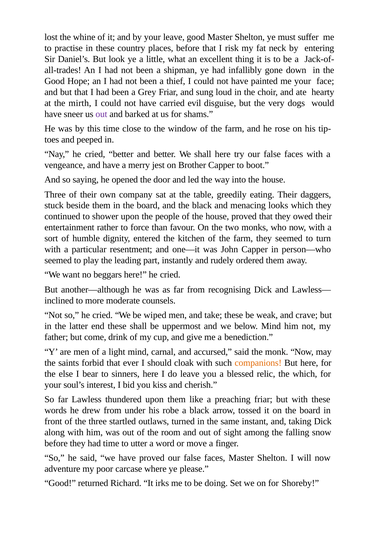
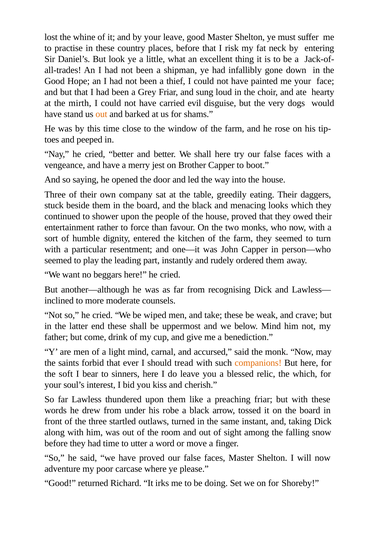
sneer: sneer -> stand
out at (101, 114) colour: purple -> orange
cloak: cloak -> tread
else: else -> soft
